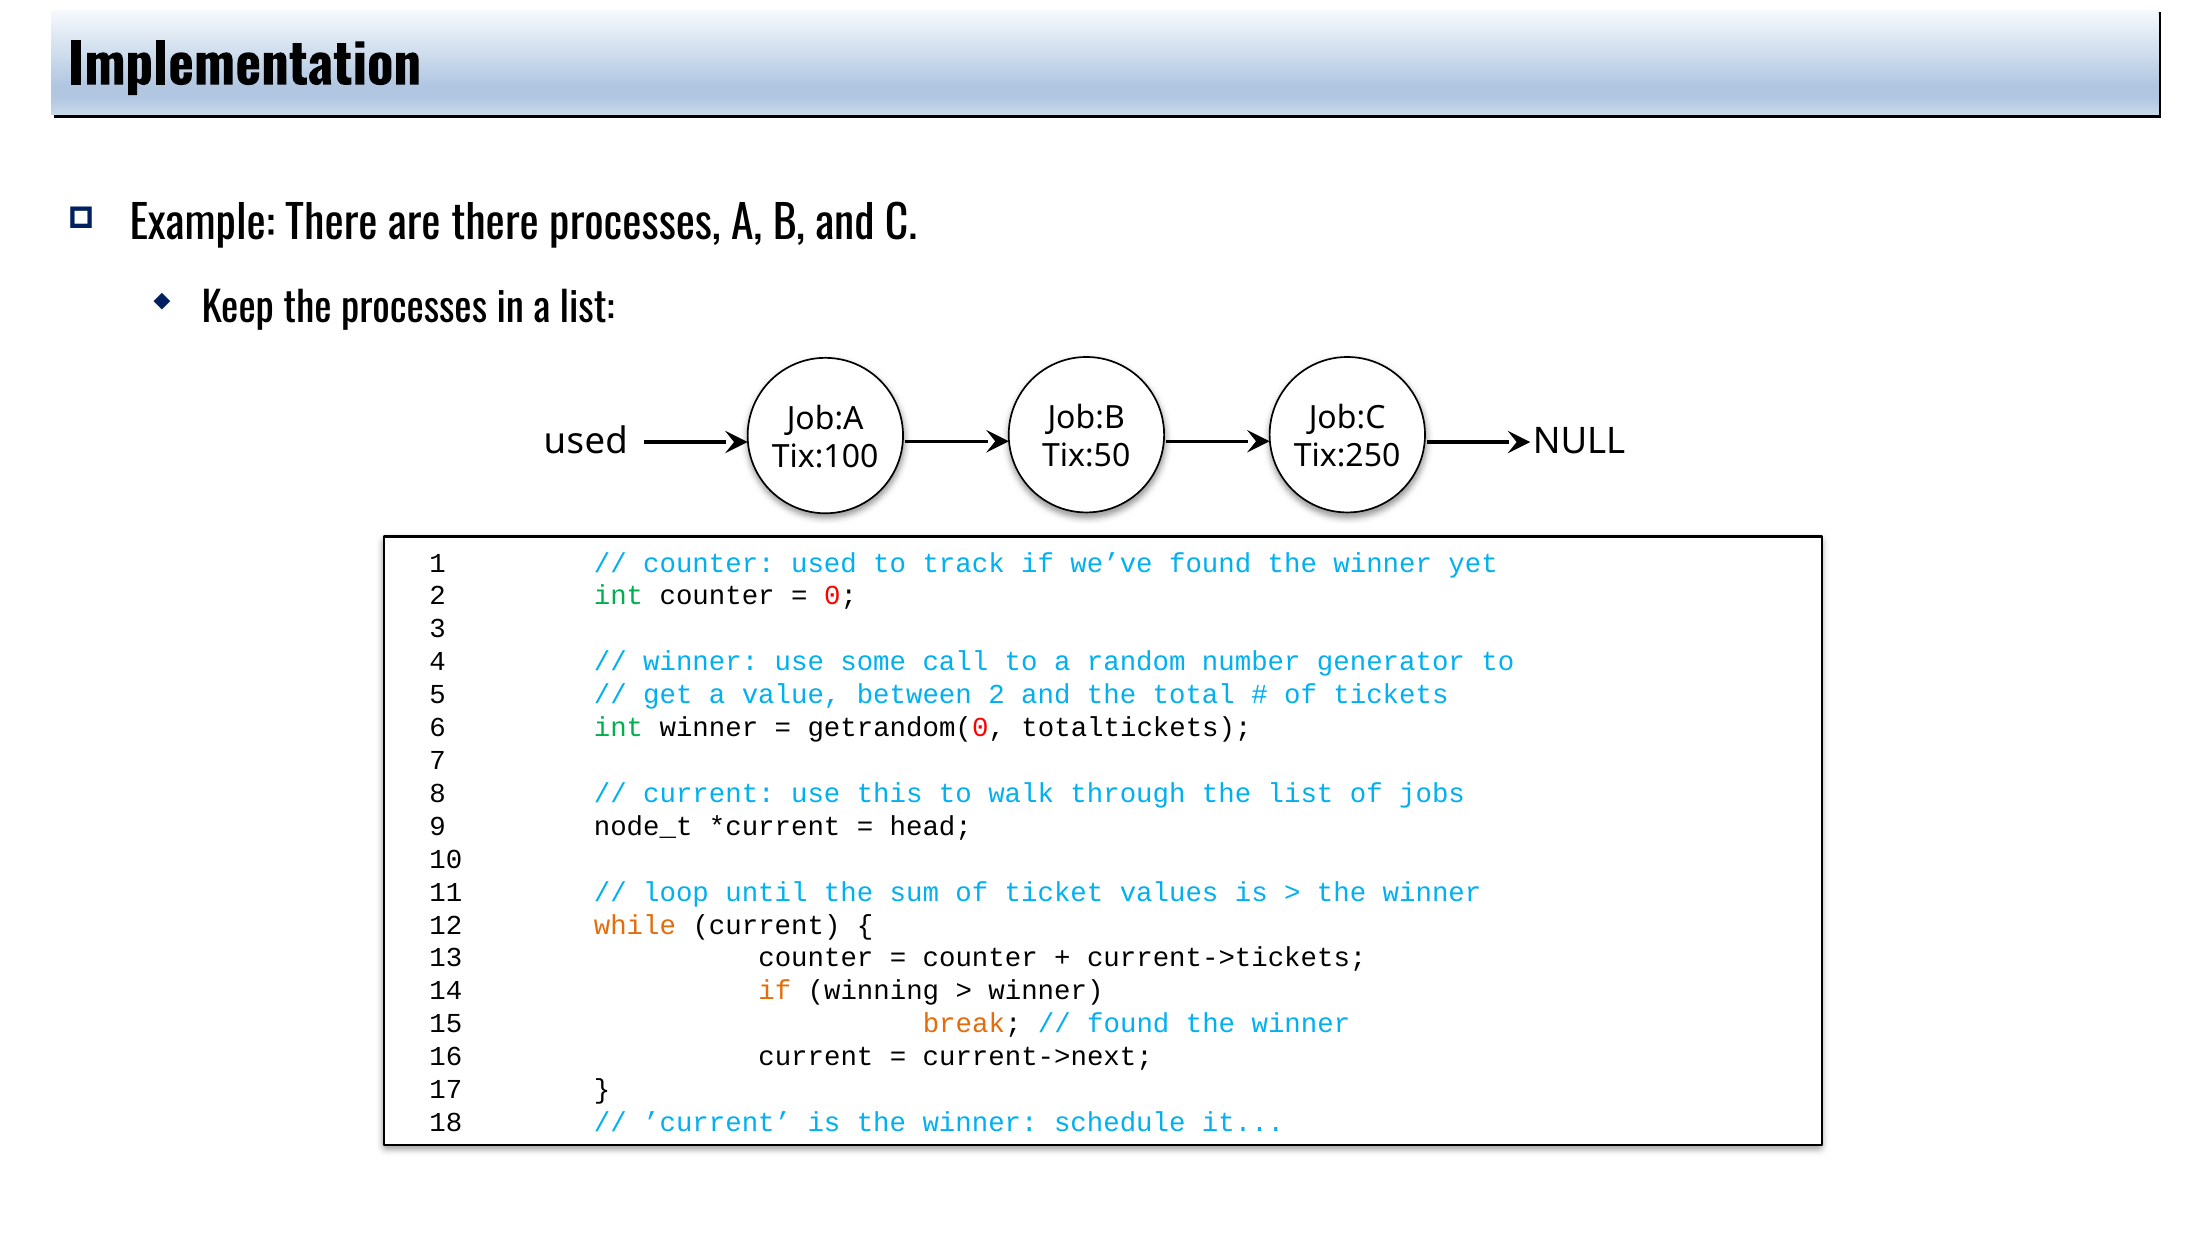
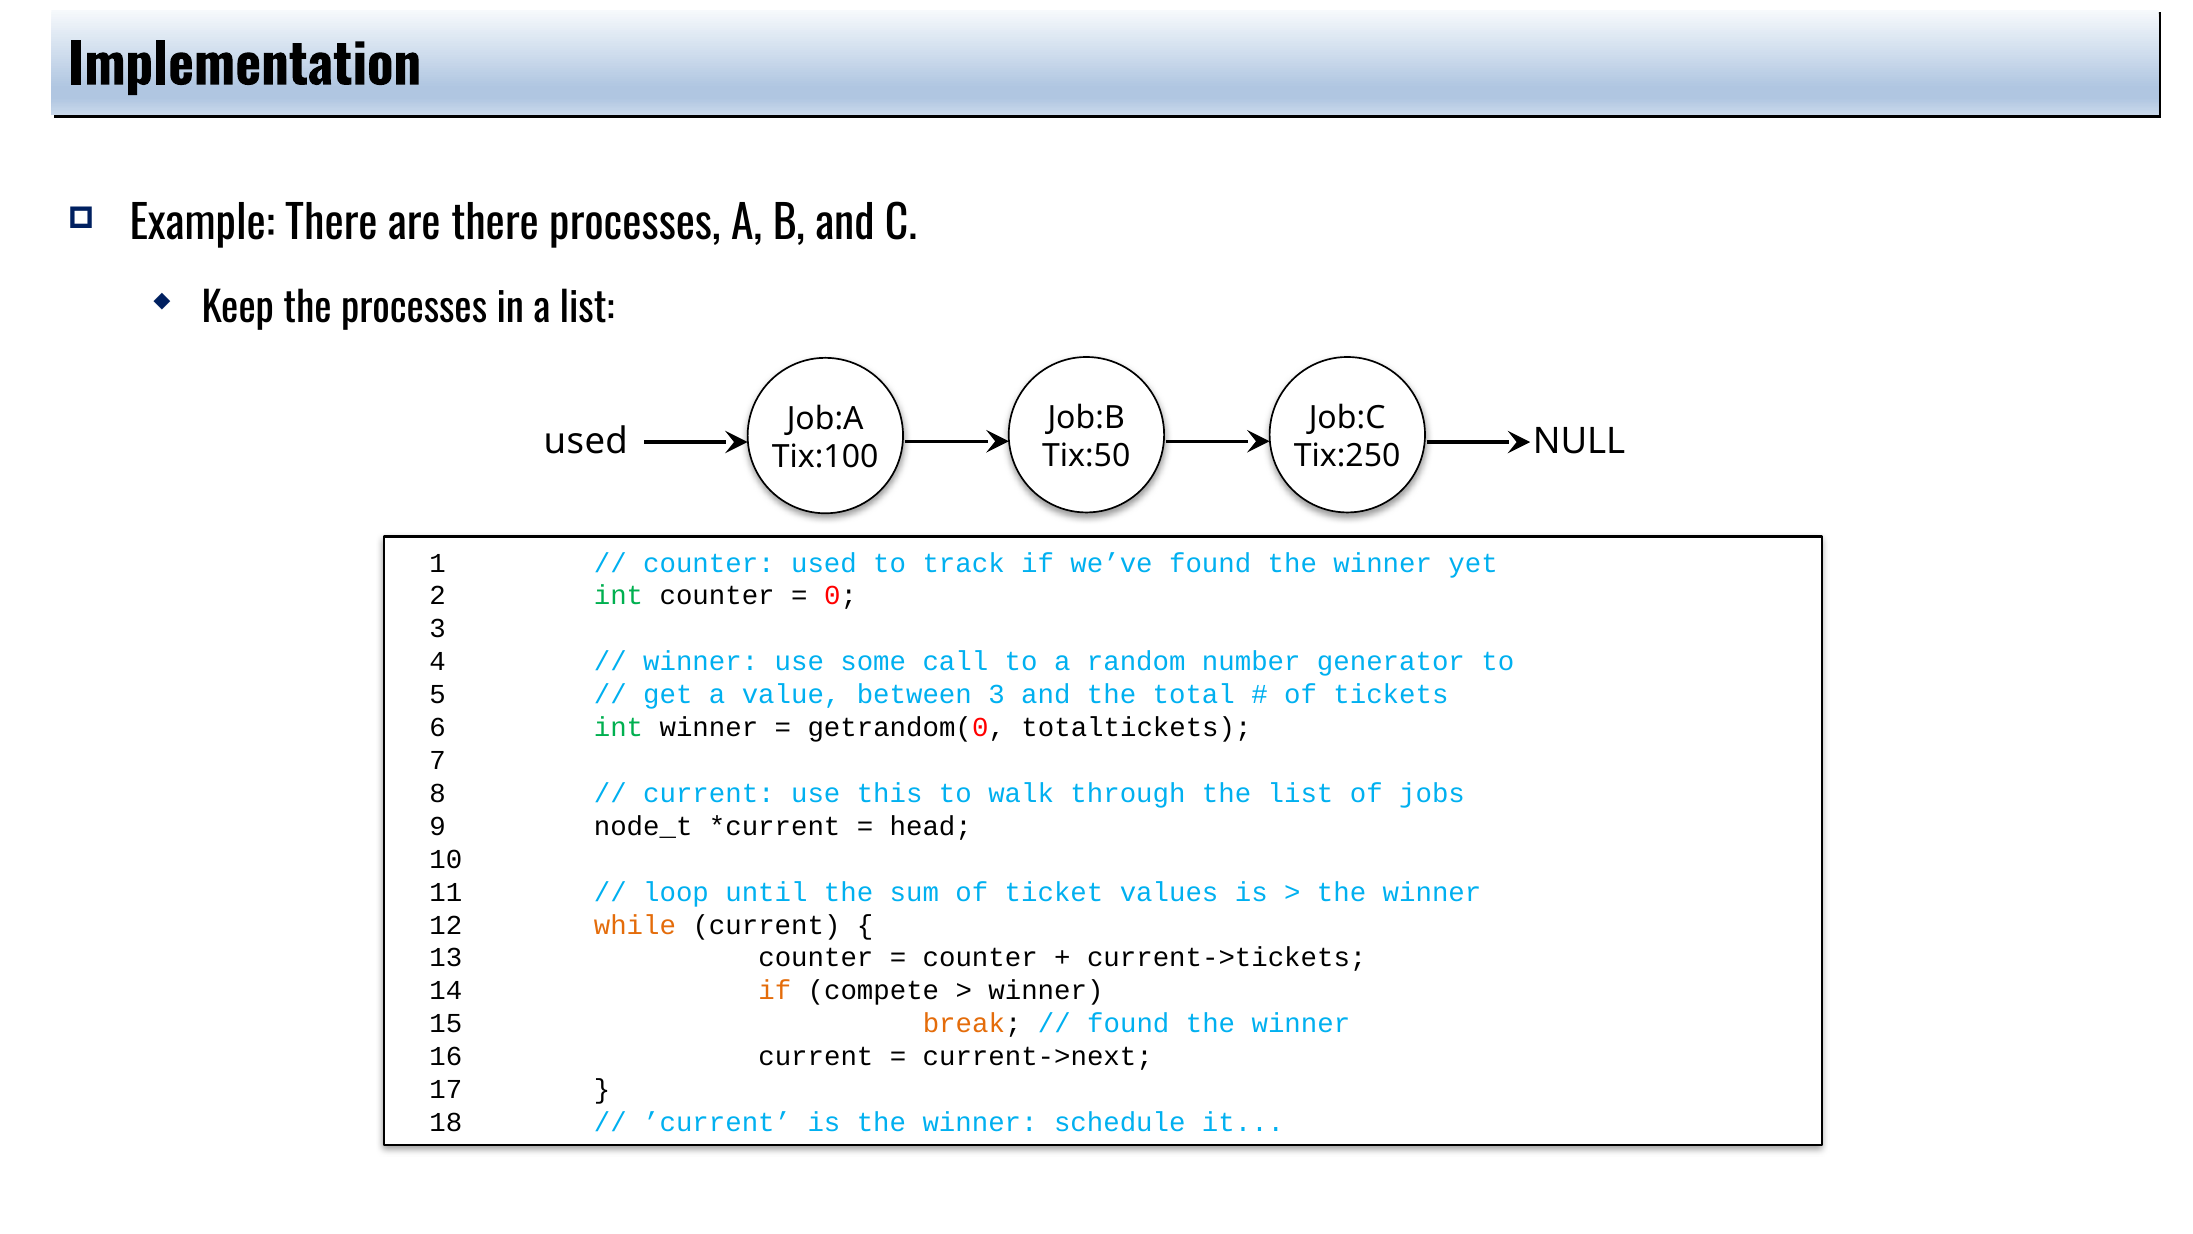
between 2: 2 -> 3
winning: winning -> compete
